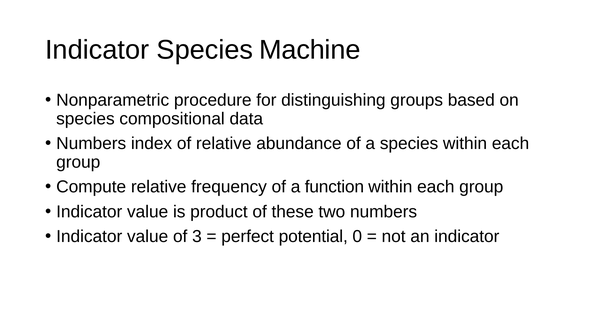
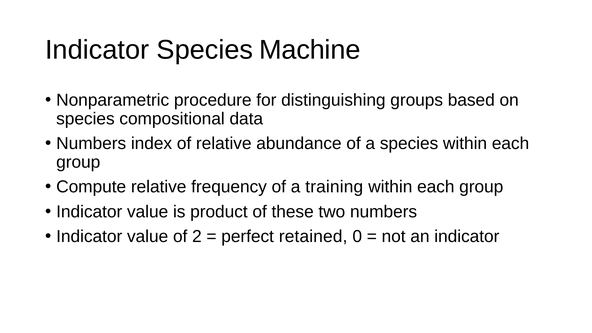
function: function -> training
3: 3 -> 2
potential: potential -> retained
